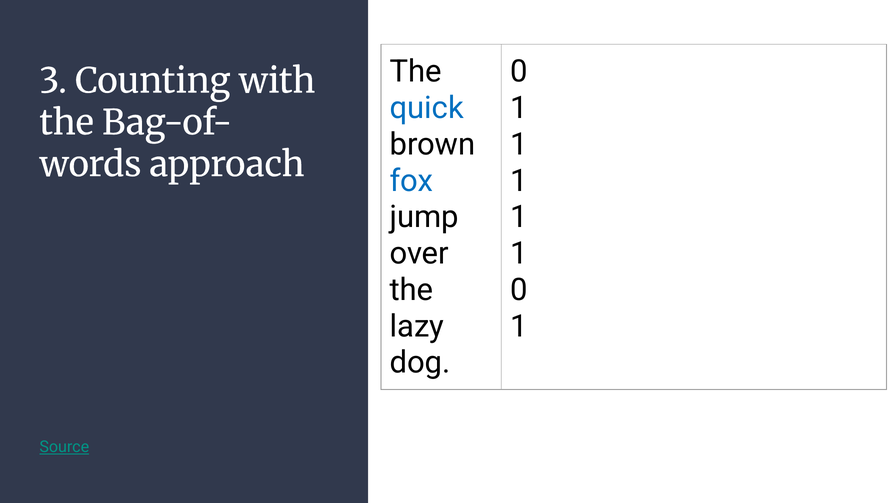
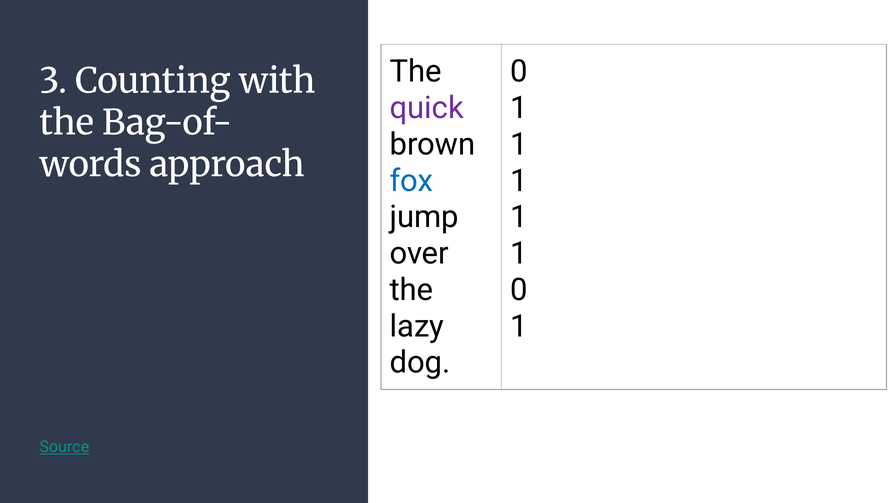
quick colour: blue -> purple
